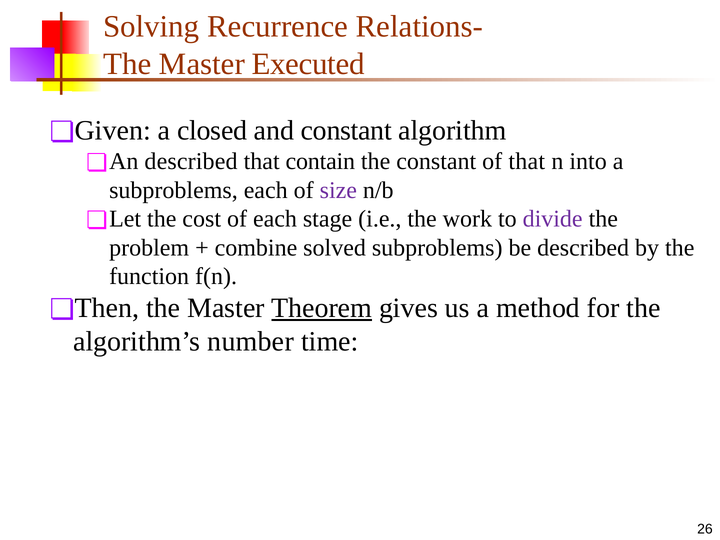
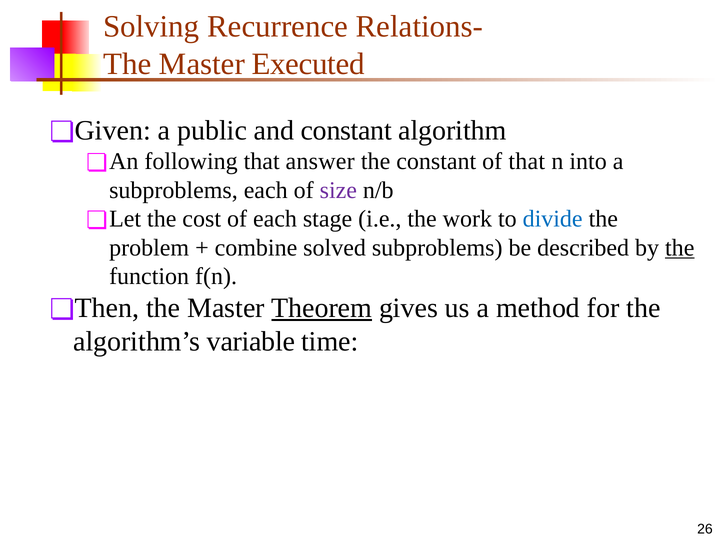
closed: closed -> public
described at (191, 161): described -> following
contain: contain -> answer
divide colour: purple -> blue
the at (680, 248) underline: none -> present
number: number -> variable
